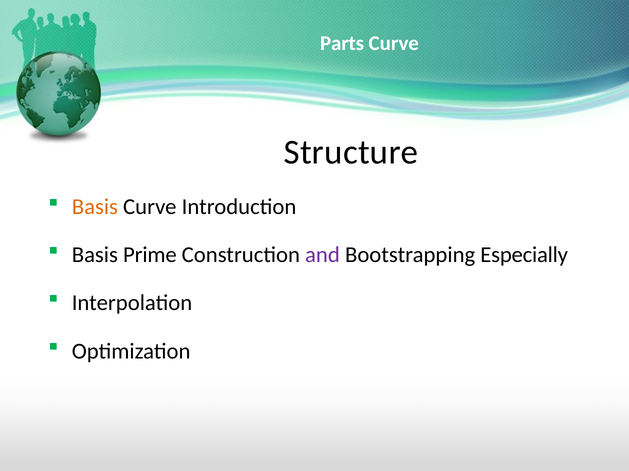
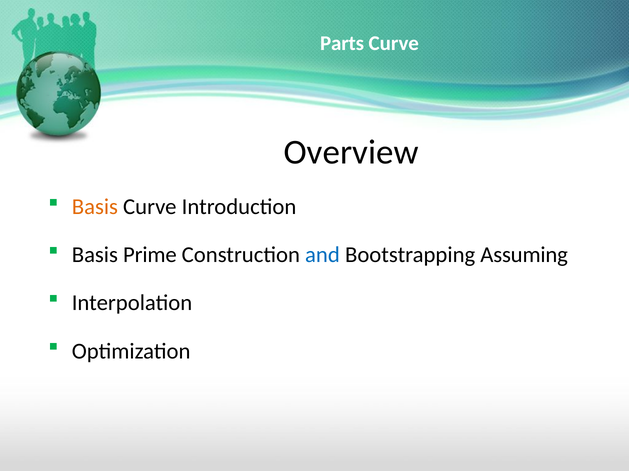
Structure: Structure -> Overview
and colour: purple -> blue
Especially: Especially -> Assuming
